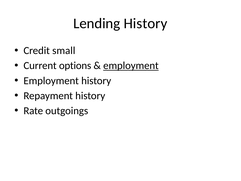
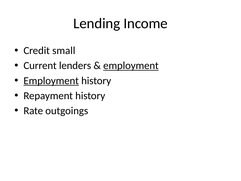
Lending History: History -> Income
options: options -> lenders
Employment at (51, 81) underline: none -> present
